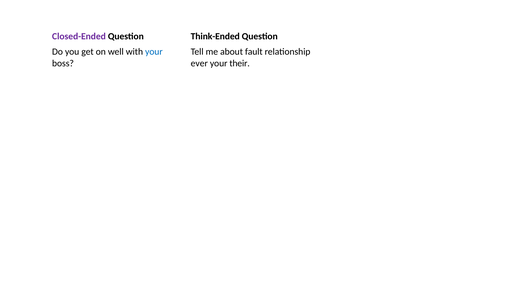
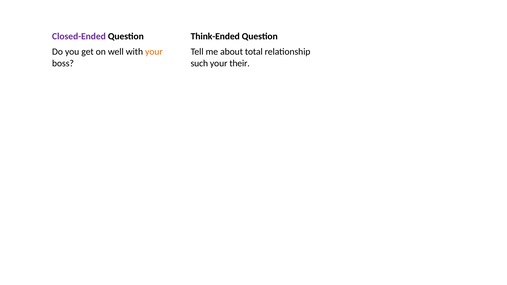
your at (154, 52) colour: blue -> orange
fault: fault -> total
ever: ever -> such
